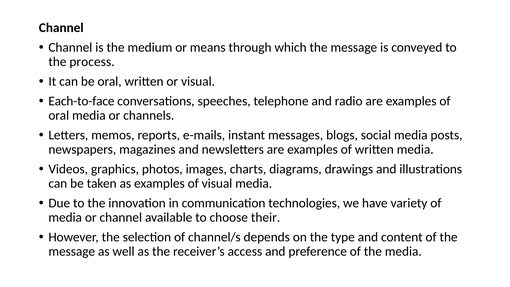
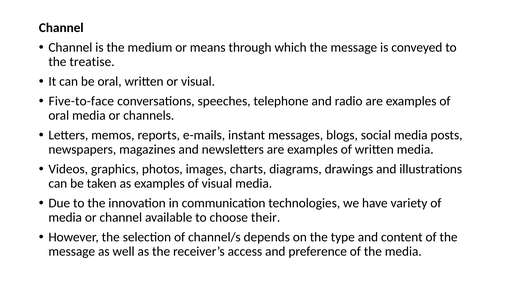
process: process -> treatise
Each-to-face: Each-to-face -> Five-to-face
